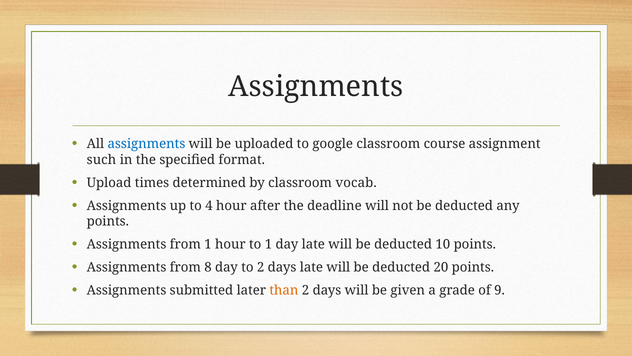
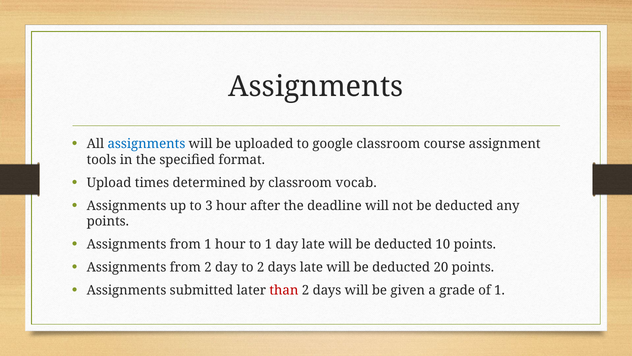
such: such -> tools
4: 4 -> 3
from 8: 8 -> 2
than colour: orange -> red
of 9: 9 -> 1
